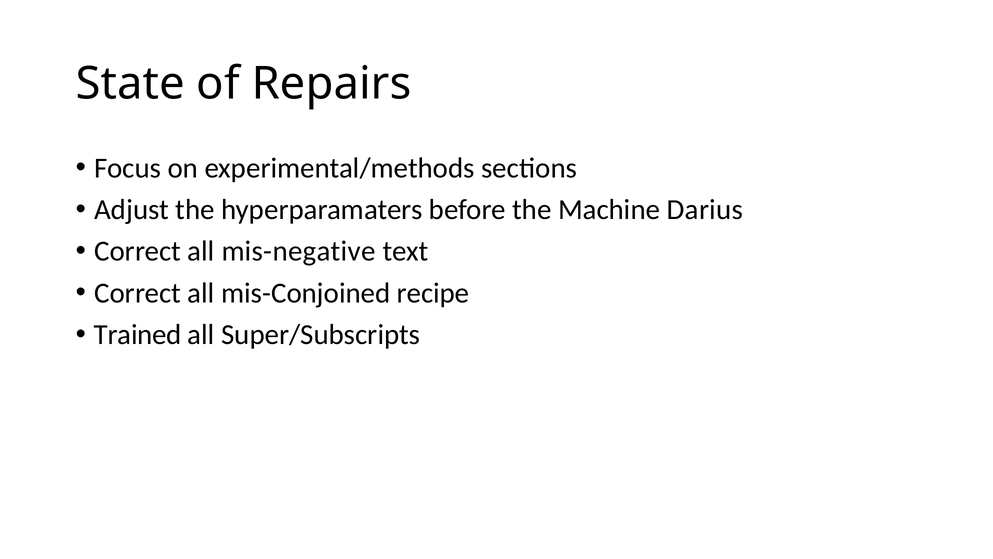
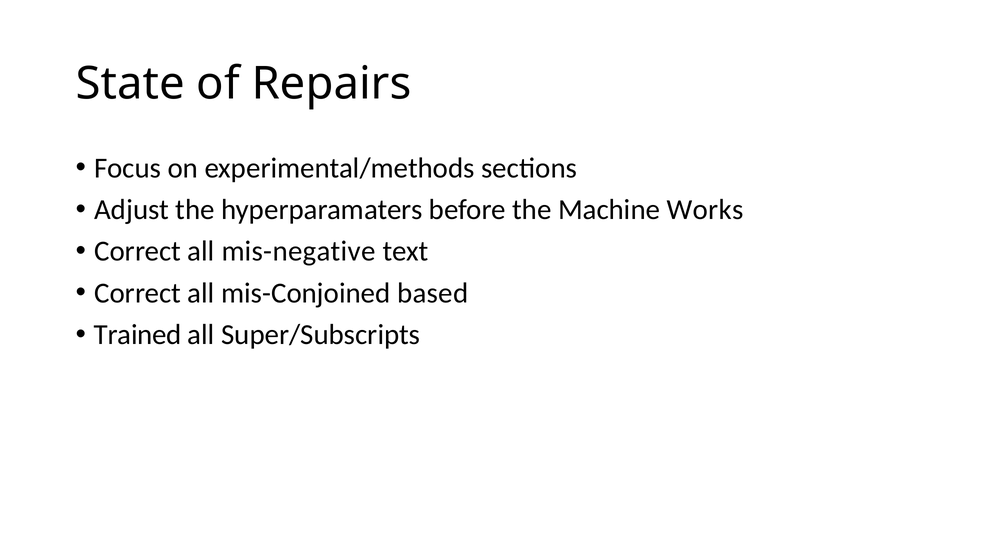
Darius: Darius -> Works
recipe: recipe -> based
